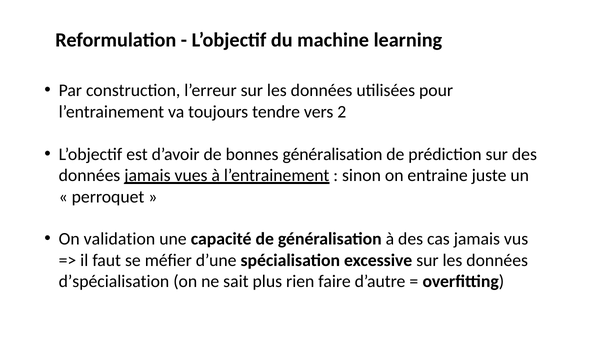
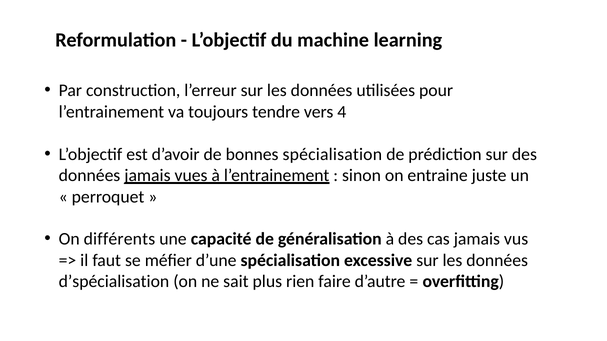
2: 2 -> 4
bonnes généralisation: généralisation -> spécialisation
validation: validation -> différents
